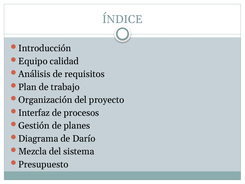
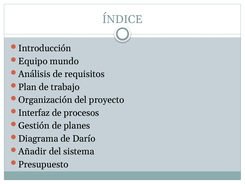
calidad: calidad -> mundo
Mezcla: Mezcla -> Añadir
